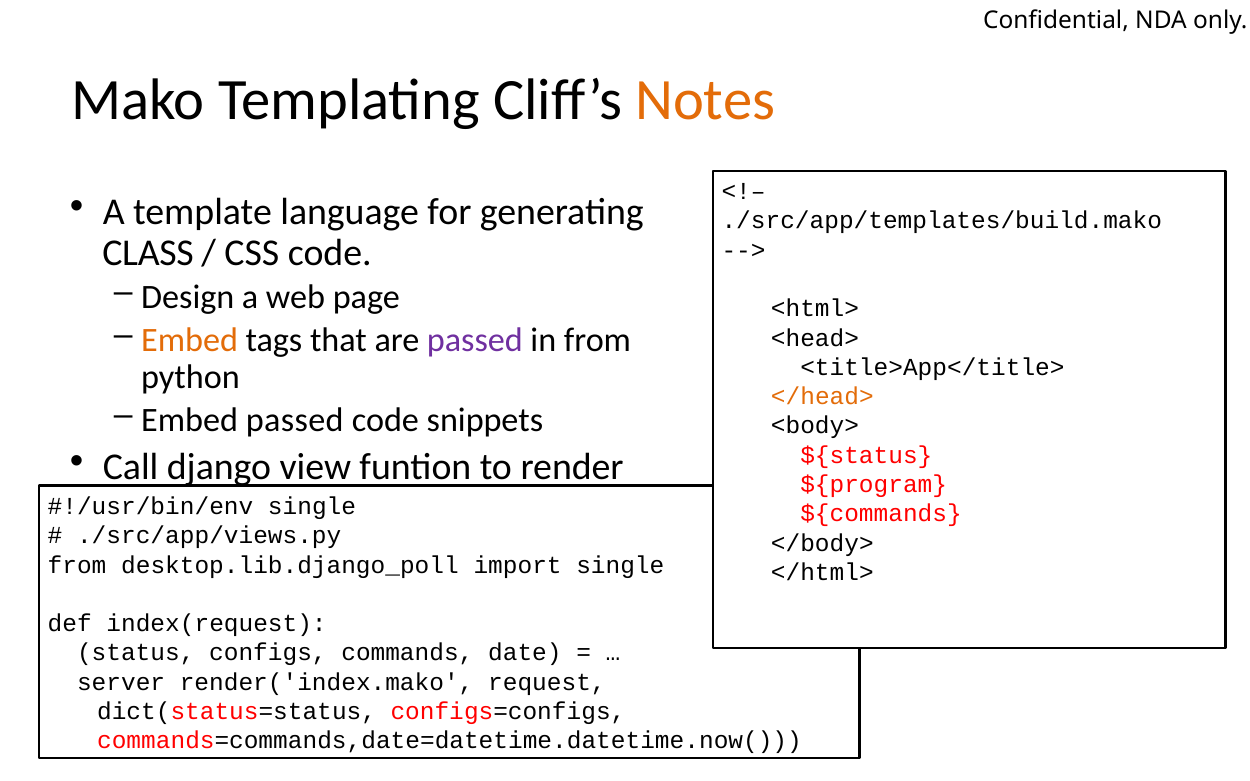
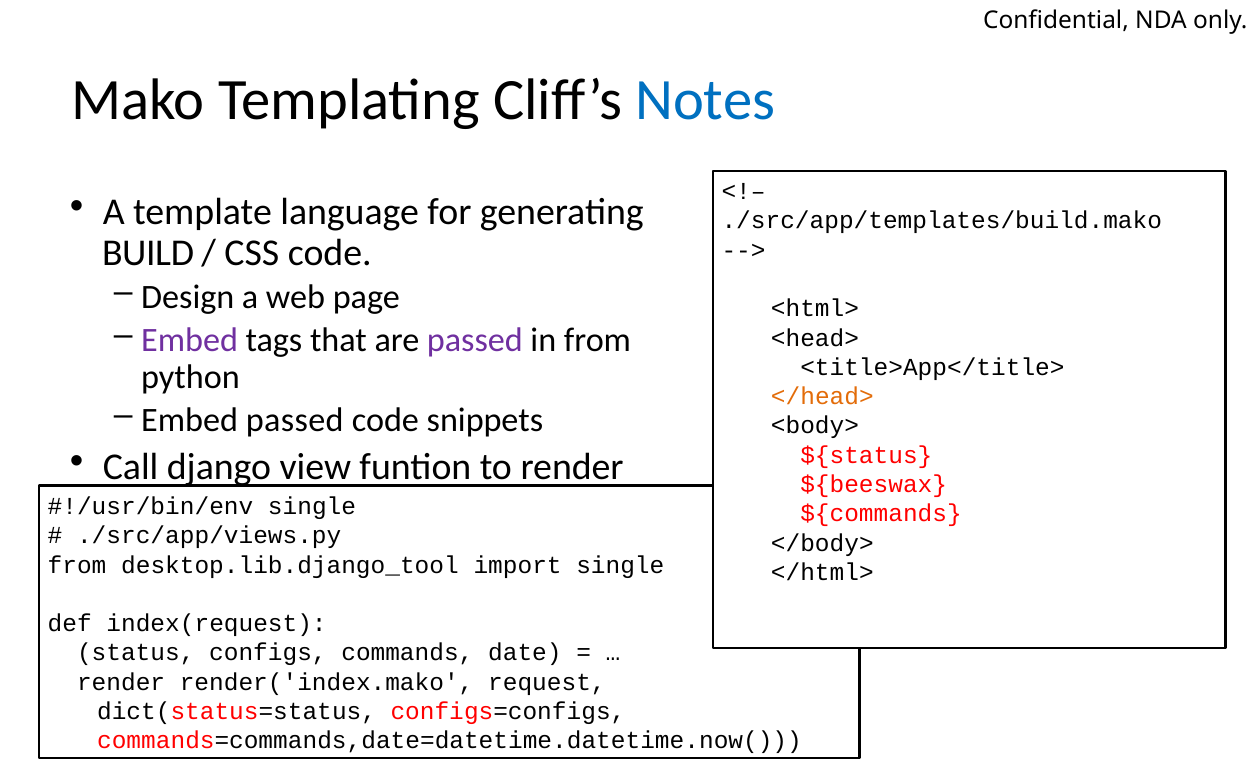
Notes colour: orange -> blue
CLASS: CLASS -> BUILD
Embed at (190, 341) colour: orange -> purple
${program: ${program -> ${beeswax
desktop.lib.django_poll: desktop.lib.django_poll -> desktop.lib.django_tool
server at (121, 682): server -> render
